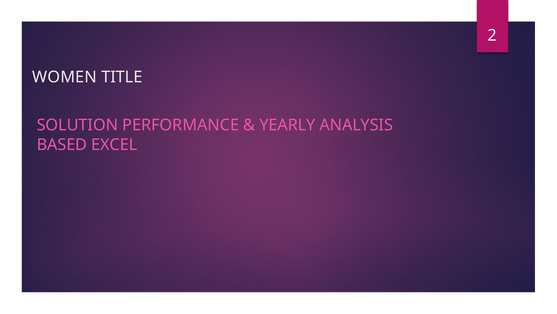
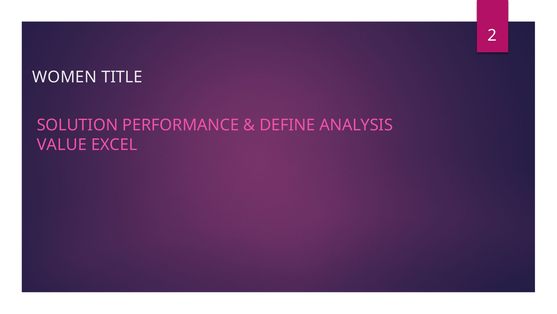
YEARLY: YEARLY -> DEFINE
BASED: BASED -> VALUE
